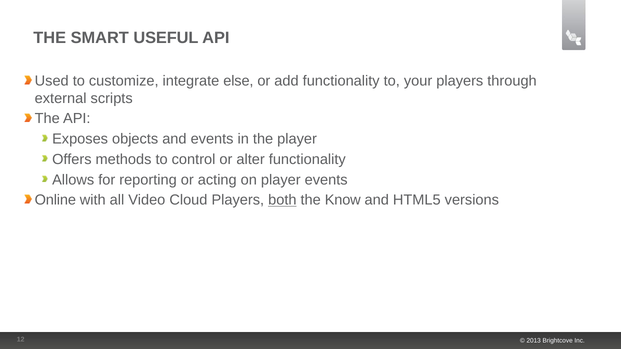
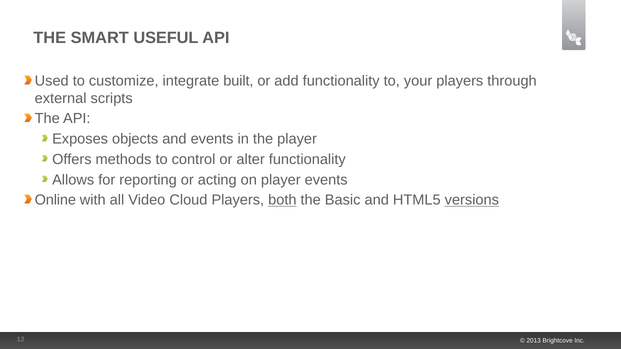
else: else -> built
Know: Know -> Basic
versions underline: none -> present
